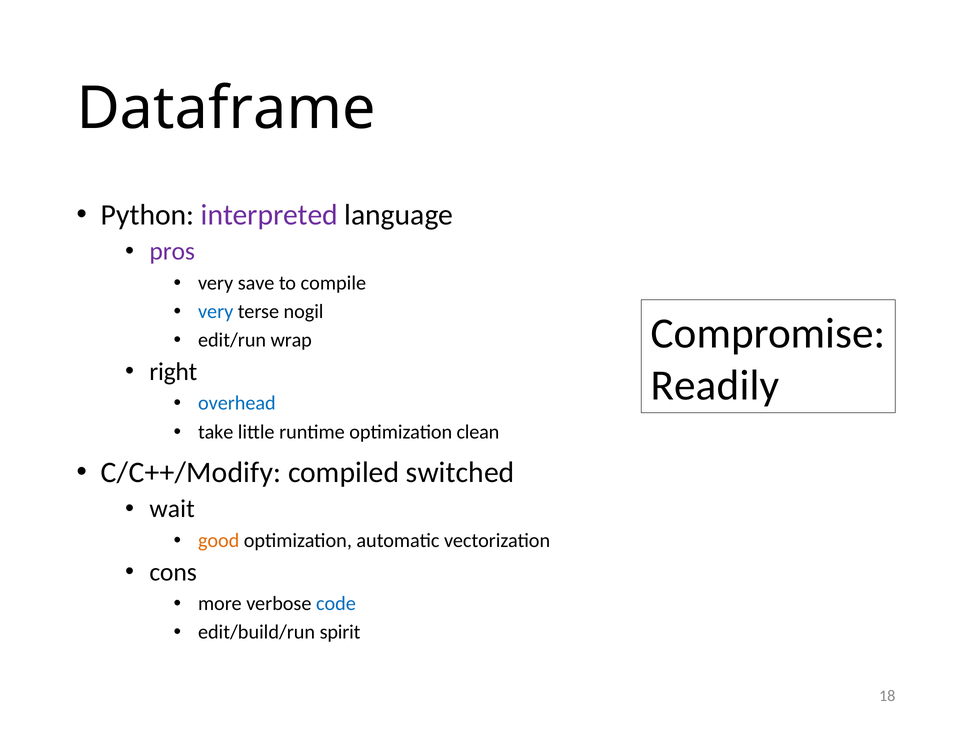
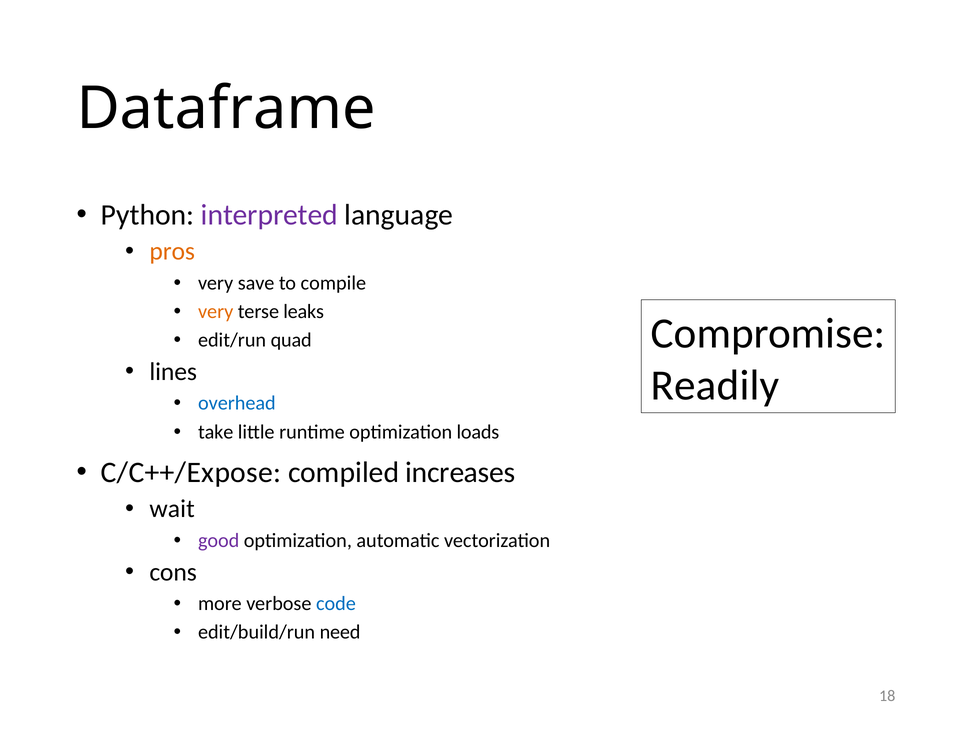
pros colour: purple -> orange
very at (216, 312) colour: blue -> orange
nogil: nogil -> leaks
wrap: wrap -> quad
right: right -> lines
clean: clean -> loads
C/C++/Modify: C/C++/Modify -> C/C++/Expose
switched: switched -> increases
good colour: orange -> purple
spirit: spirit -> need
